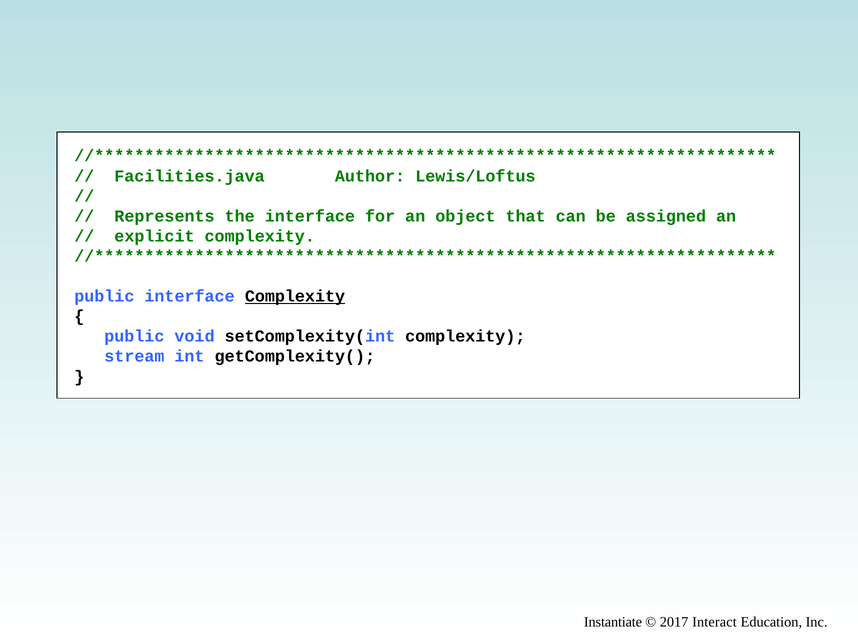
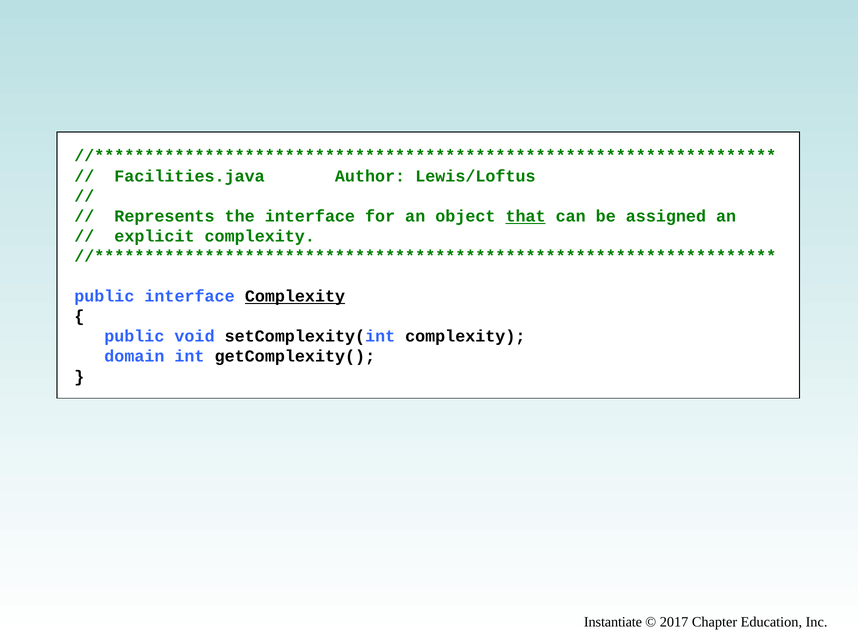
that underline: none -> present
stream: stream -> domain
Interact: Interact -> Chapter
